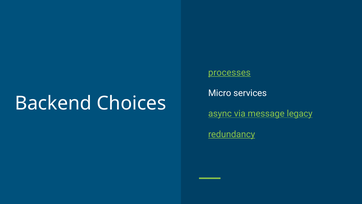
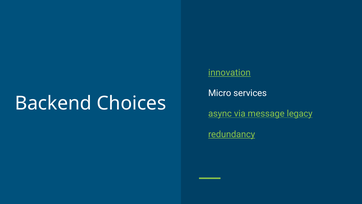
processes: processes -> innovation
